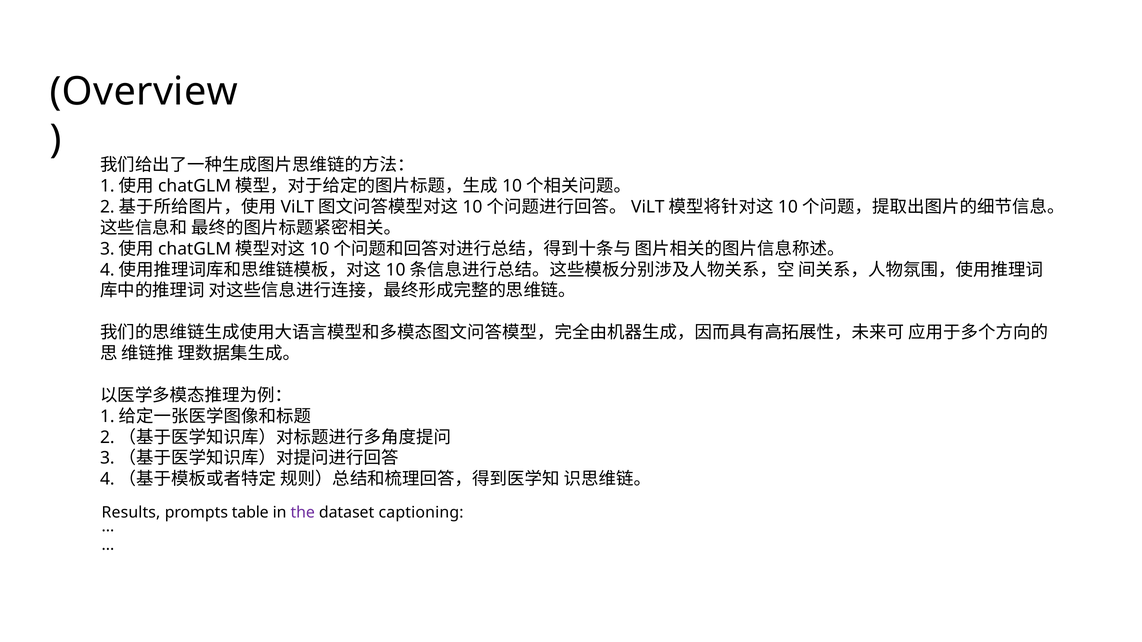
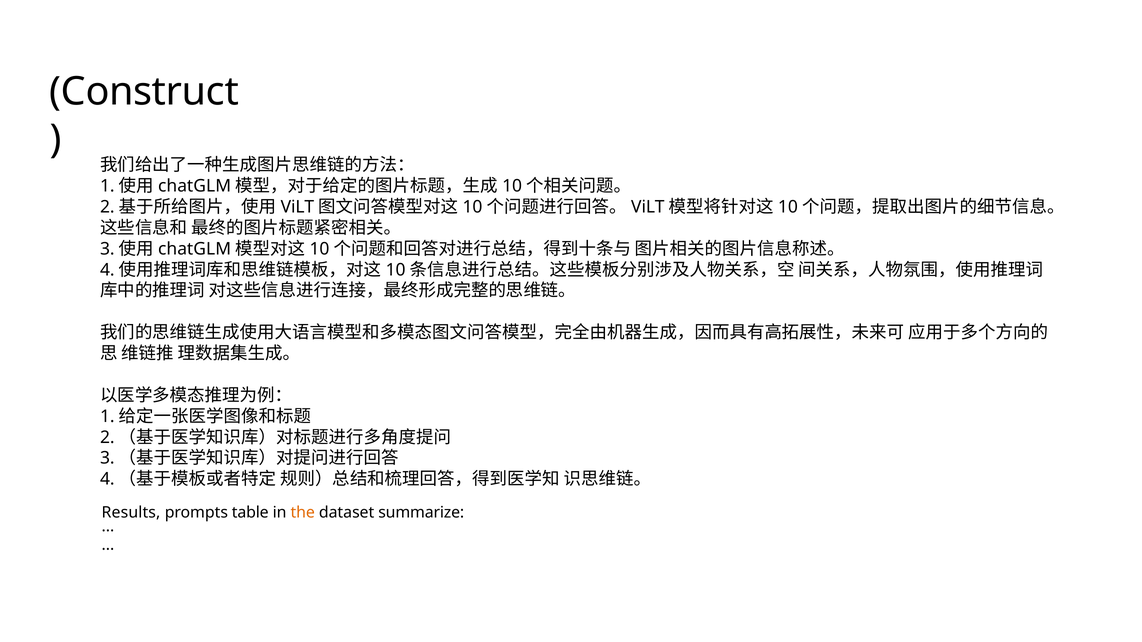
Overview: Overview -> Construct
the colour: purple -> orange
captioning: captioning -> summarize
